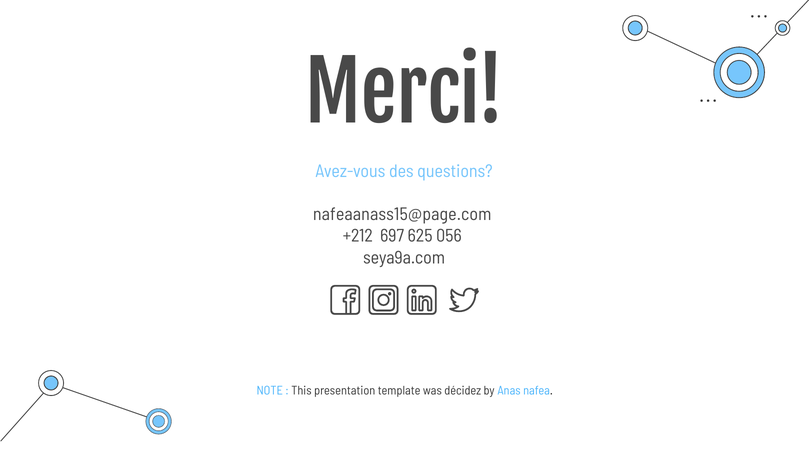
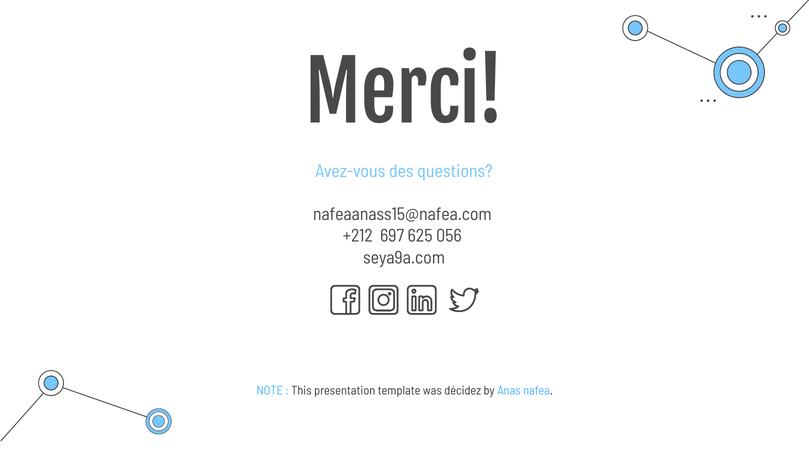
nafeaanass15@page.com: nafeaanass15@page.com -> nafeaanass15@nafea.com
